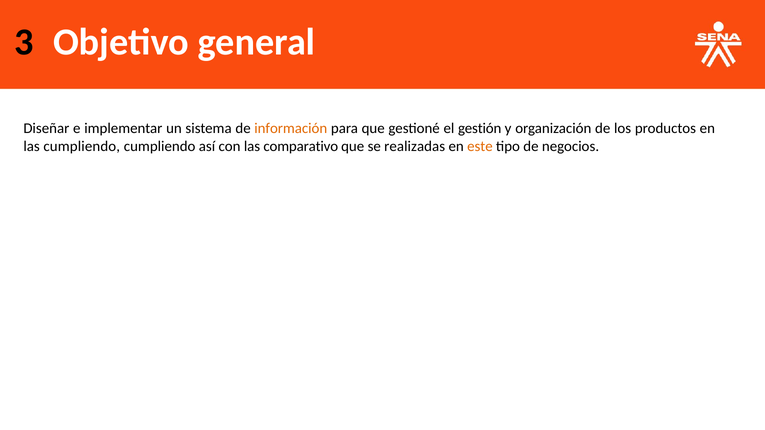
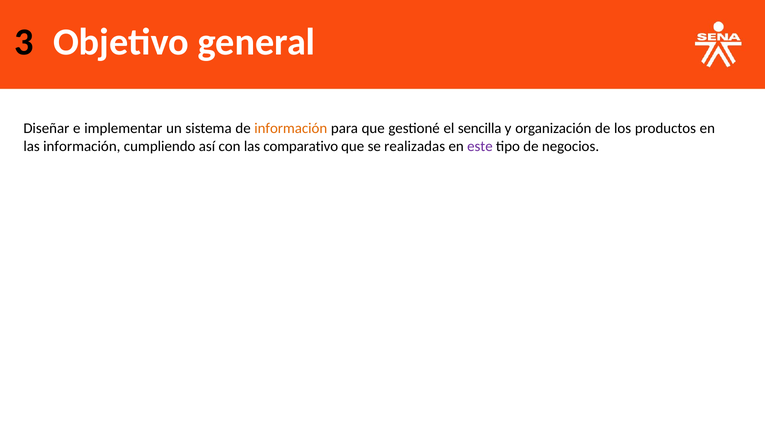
gestión: gestión -> sencilla
las cumpliendo: cumpliendo -> información
este colour: orange -> purple
